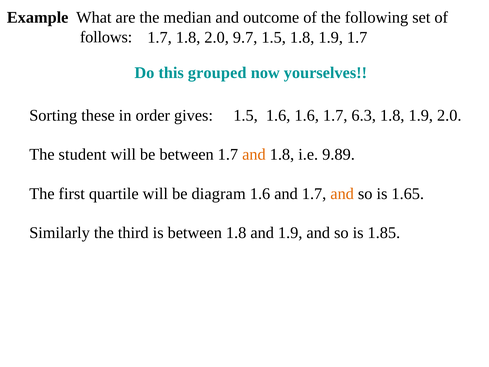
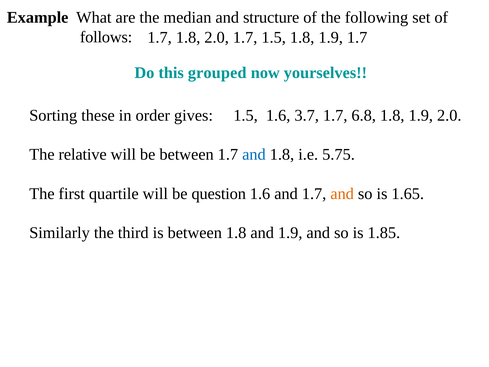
outcome: outcome -> structure
2.0 9.7: 9.7 -> 1.7
1.6 1.6: 1.6 -> 3.7
6.3: 6.3 -> 6.8
student: student -> relative
and at (254, 154) colour: orange -> blue
9.89: 9.89 -> 5.75
diagram: diagram -> question
